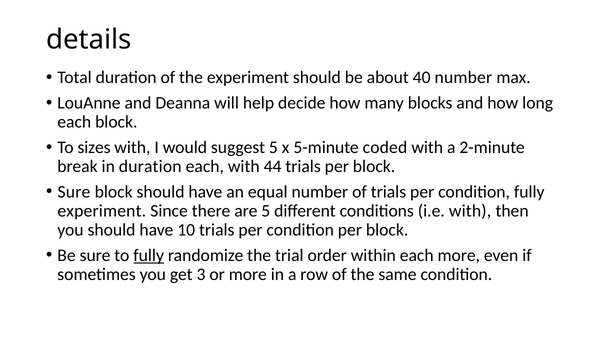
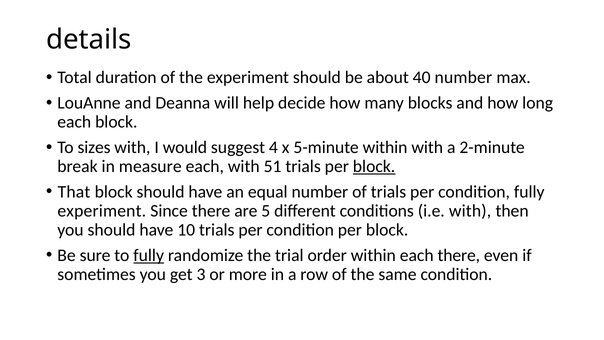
suggest 5: 5 -> 4
5-minute coded: coded -> within
in duration: duration -> measure
44: 44 -> 51
block at (374, 166) underline: none -> present
Sure at (74, 192): Sure -> That
each more: more -> there
